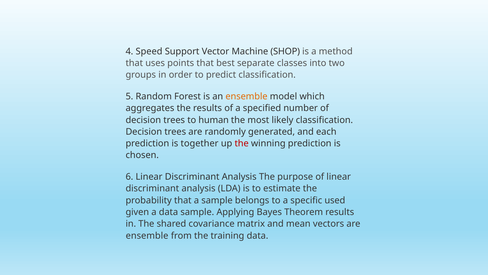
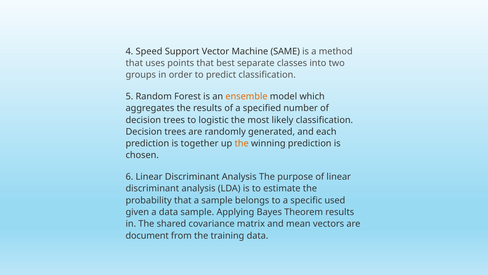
SHOP: SHOP -> SAME
human: human -> logistic
the at (242, 143) colour: red -> orange
ensemble at (147, 235): ensemble -> document
